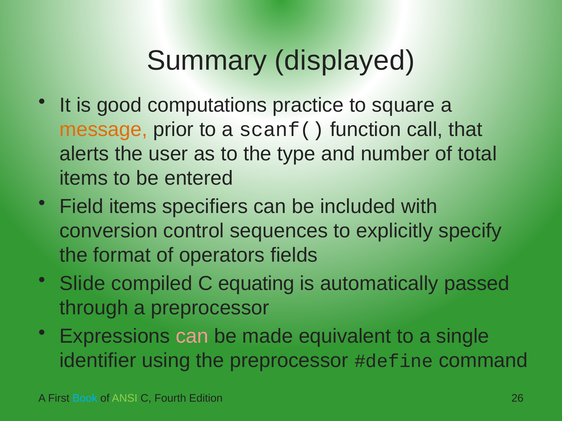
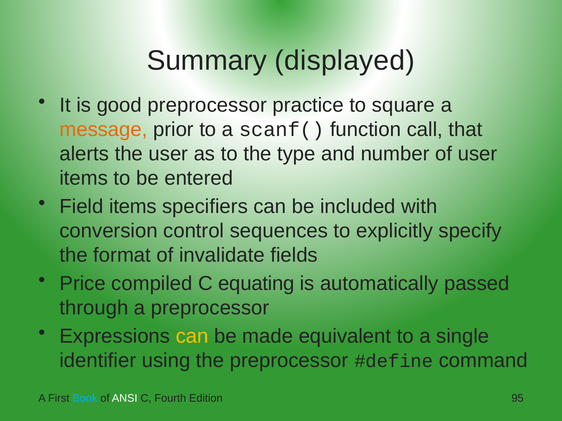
good computations: computations -> preprocessor
of total: total -> user
operators: operators -> invalidate
Slide: Slide -> Price
can at (192, 337) colour: pink -> yellow
ANSI colour: light green -> white
26: 26 -> 95
